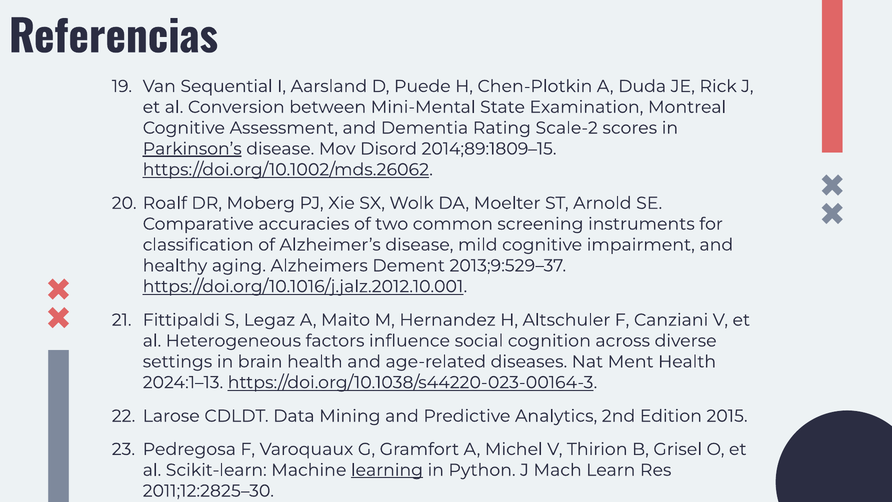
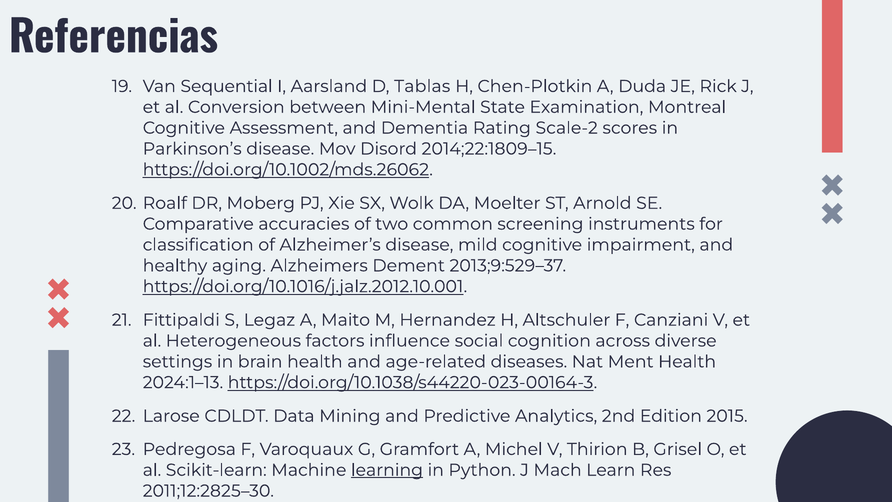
Puede: Puede -> Tablas
Parkinson’s underline: present -> none
2014;89:1809–15: 2014;89:1809–15 -> 2014;22:1809–15
